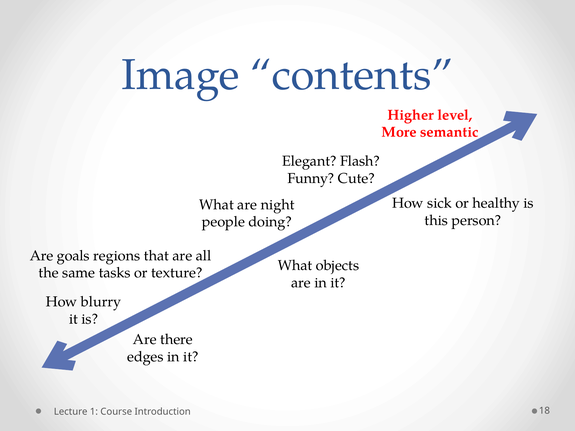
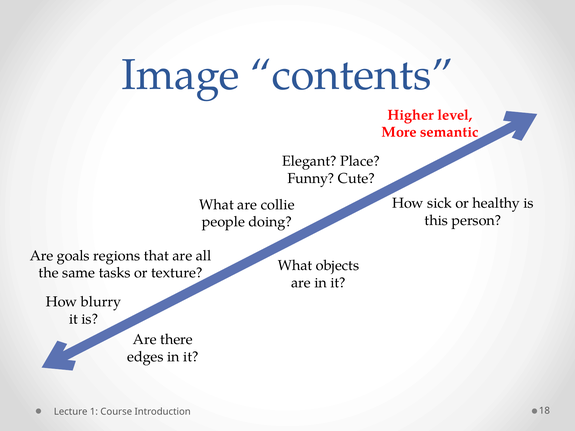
Flash: Flash -> Place
night: night -> collie
